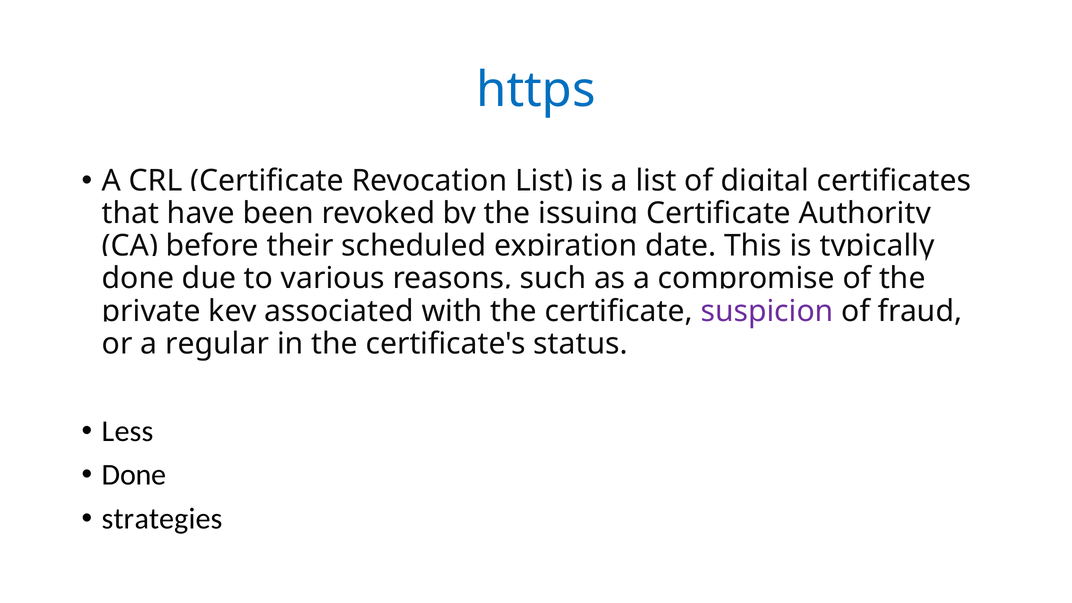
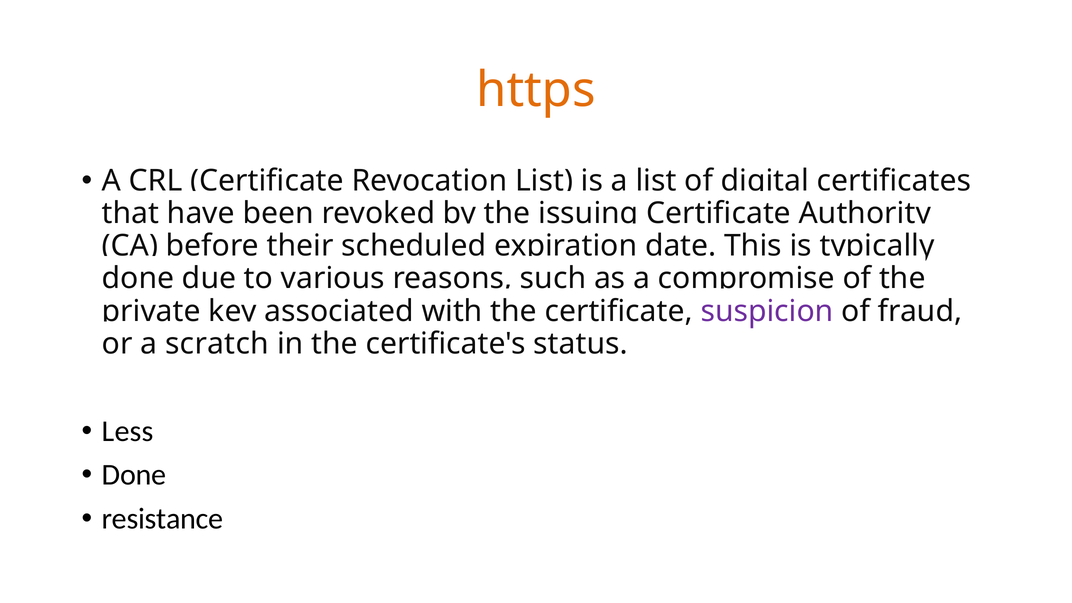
https colour: blue -> orange
regular: regular -> scratch
strategies: strategies -> resistance
